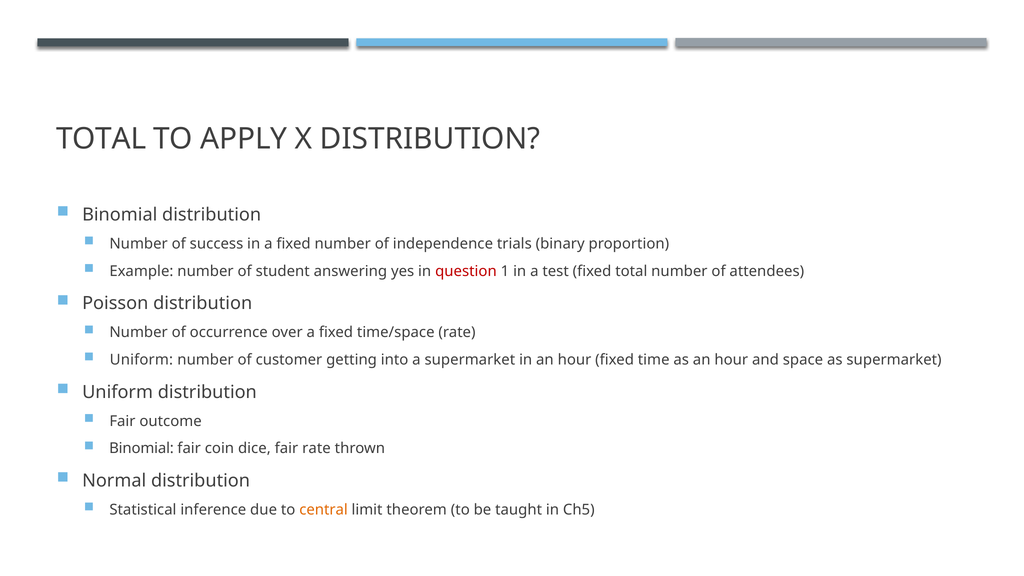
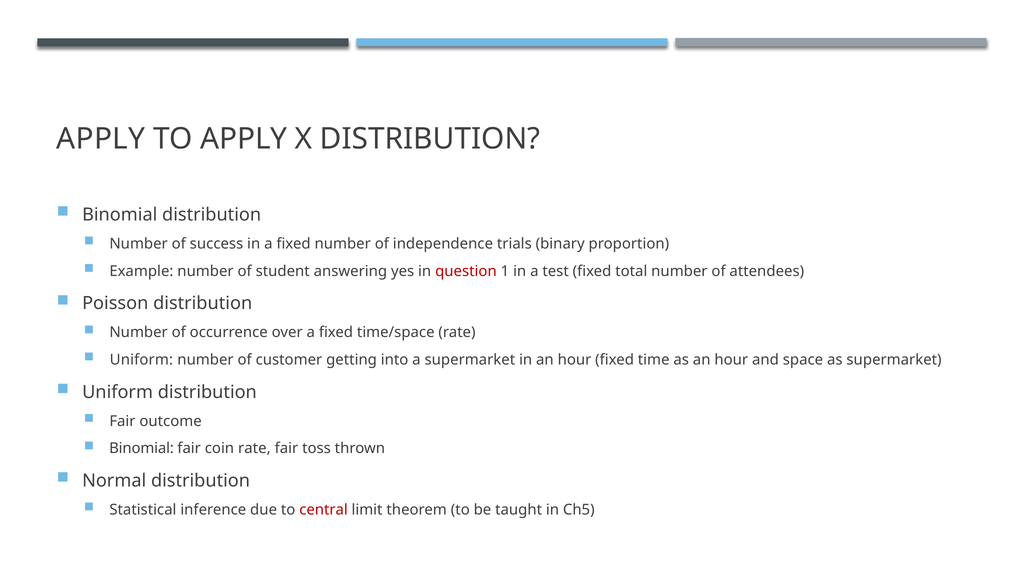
TOTAL at (101, 139): TOTAL -> APPLY
coin dice: dice -> rate
fair rate: rate -> toss
central colour: orange -> red
